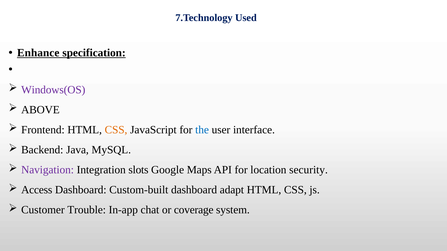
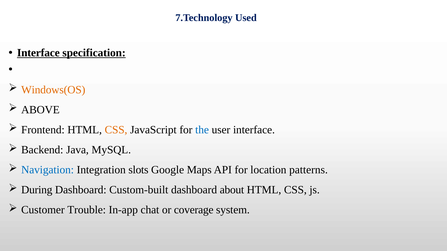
Enhance at (38, 53): Enhance -> Interface
Windows(OS colour: purple -> orange
Navigation colour: purple -> blue
security: security -> patterns
Access: Access -> During
adapt: adapt -> about
